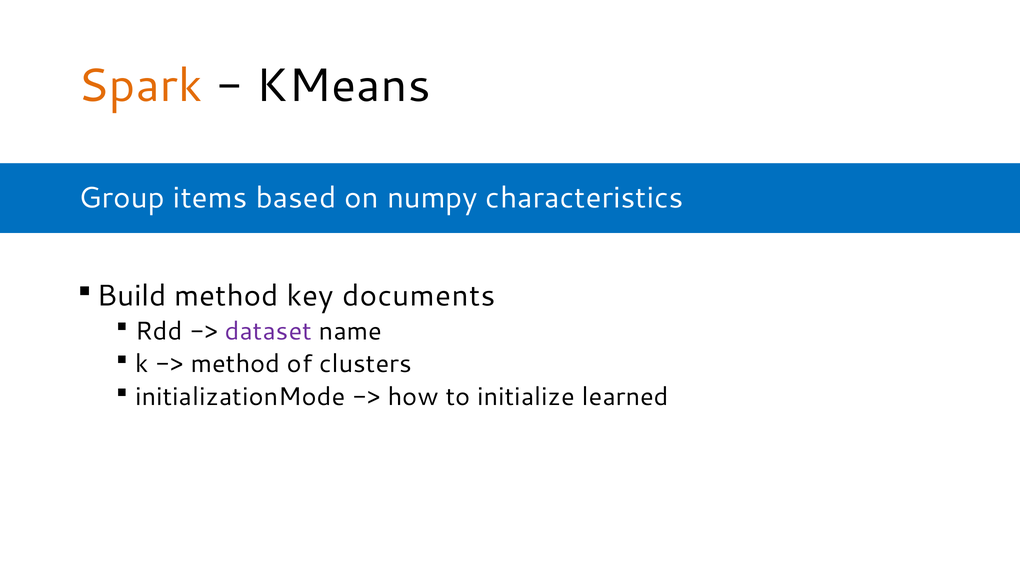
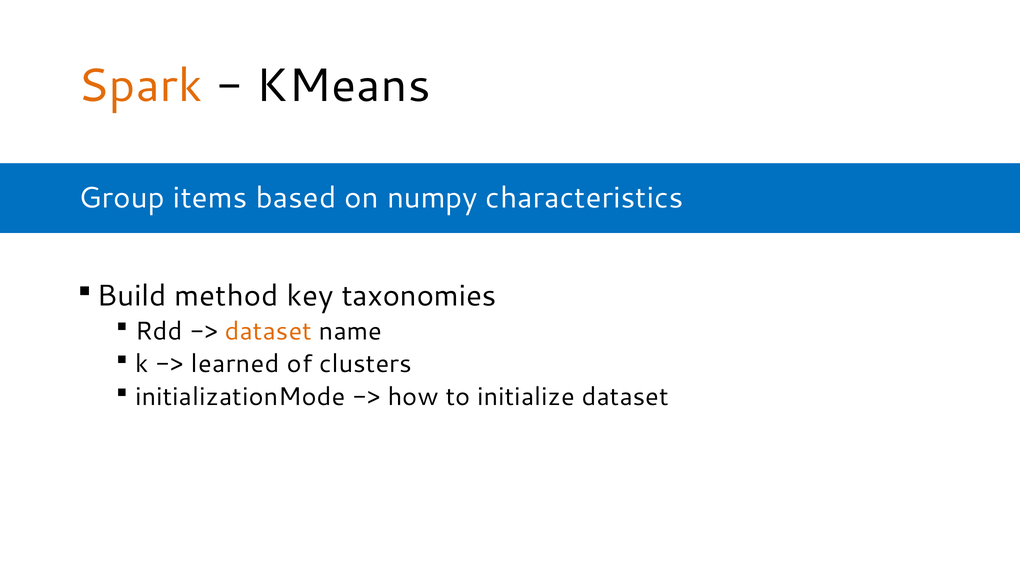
documents: documents -> taxonomies
dataset at (268, 331) colour: purple -> orange
method at (235, 364): method -> learned
initialize learned: learned -> dataset
